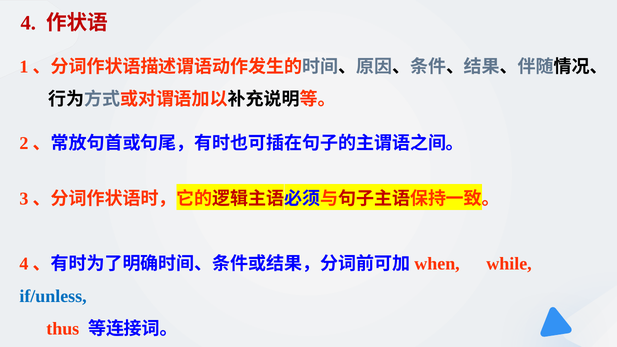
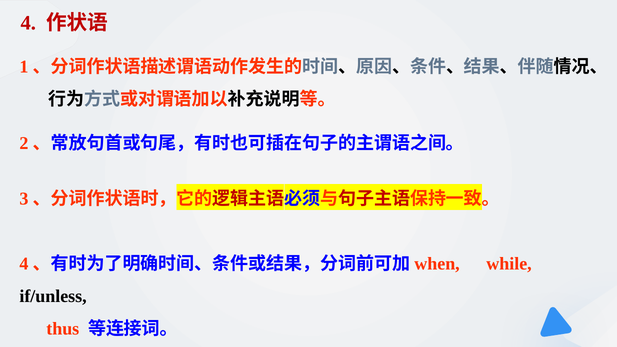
if/unless colour: blue -> black
